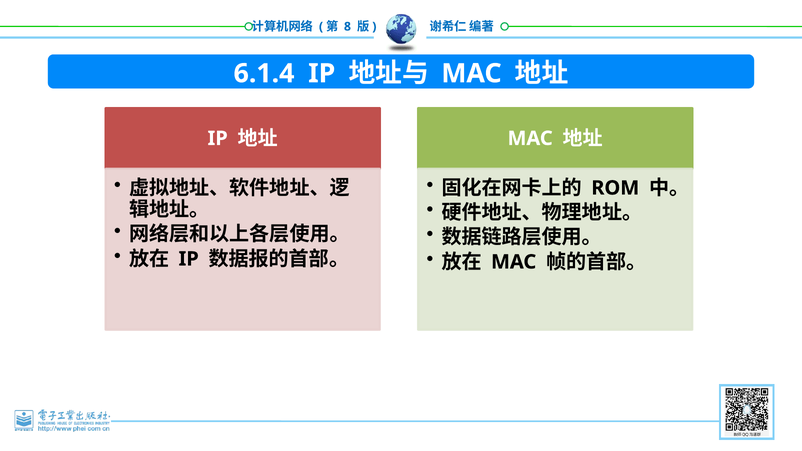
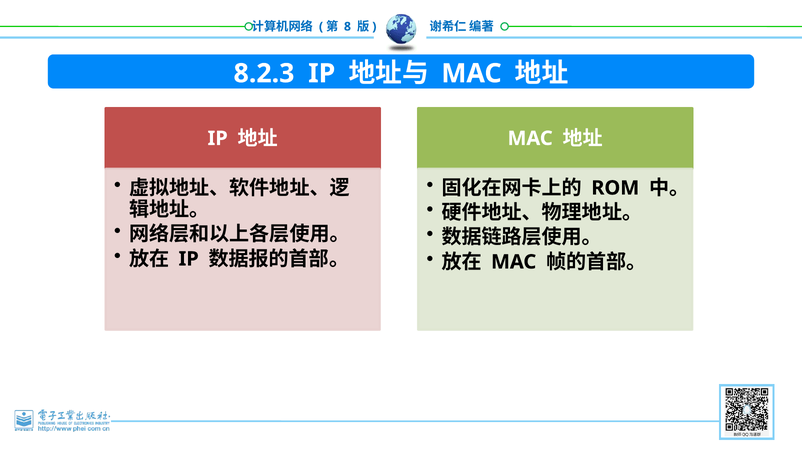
6.1.4: 6.1.4 -> 8.2.3
